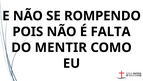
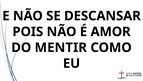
ROMPENDO: ROMPENDO -> DESCANSAR
FALTA: FALTA -> AMOR
